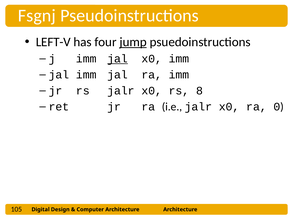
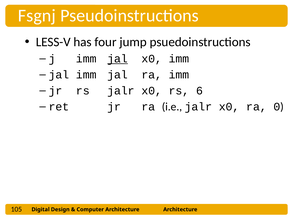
LEFT-V: LEFT-V -> LESS-V
jump underline: present -> none
8: 8 -> 6
